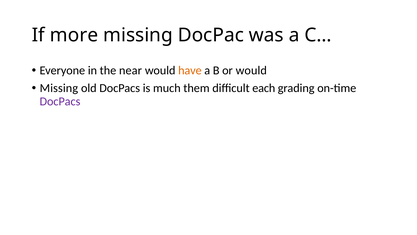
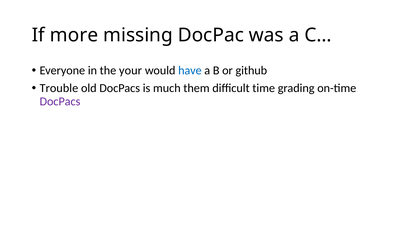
near: near -> your
have colour: orange -> blue
or would: would -> github
Missing at (59, 88): Missing -> Trouble
each: each -> time
